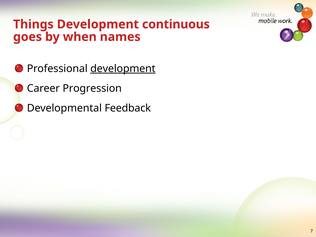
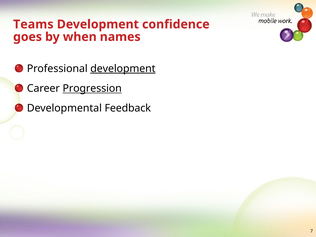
Things: Things -> Teams
continuous: continuous -> confidence
Progression underline: none -> present
